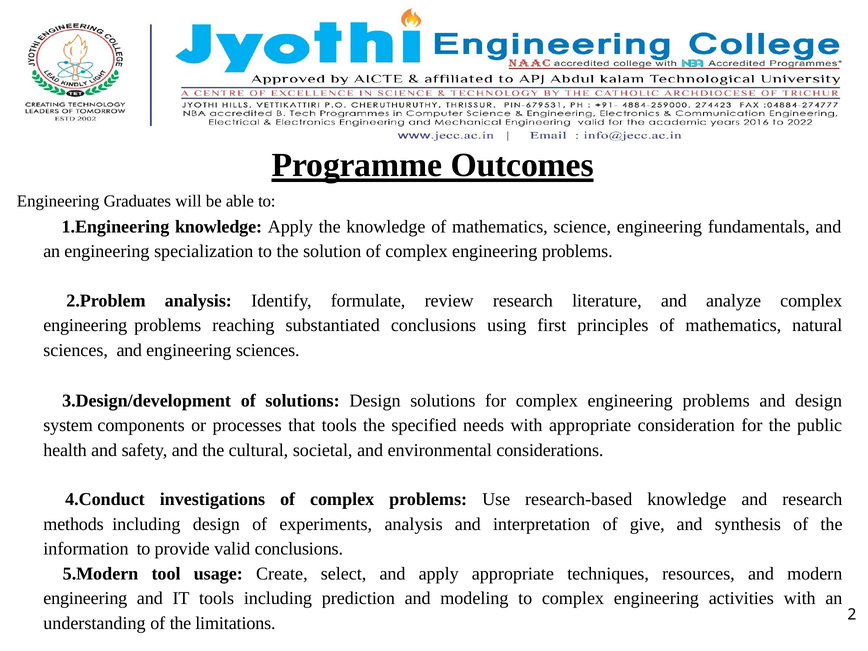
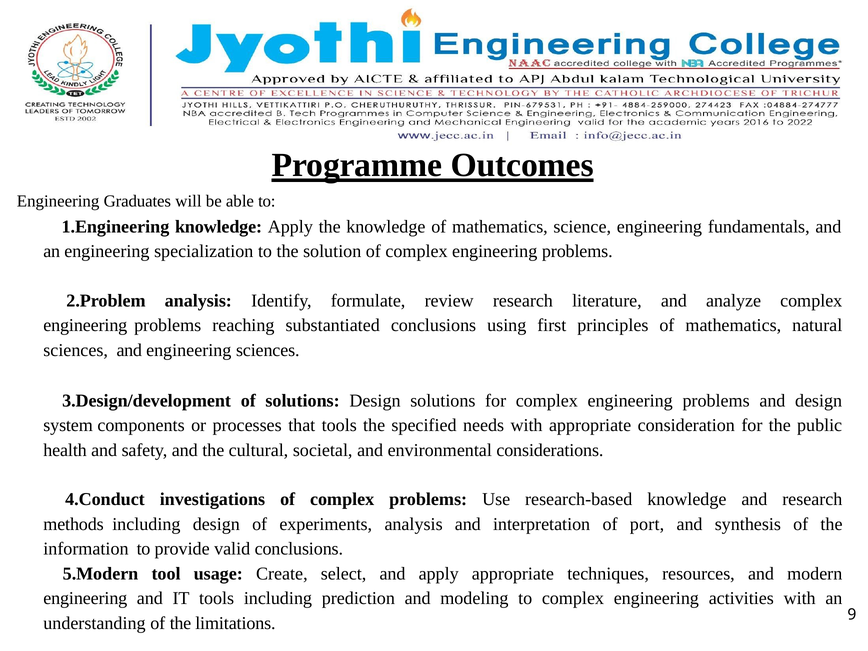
give: give -> port
2: 2 -> 9
